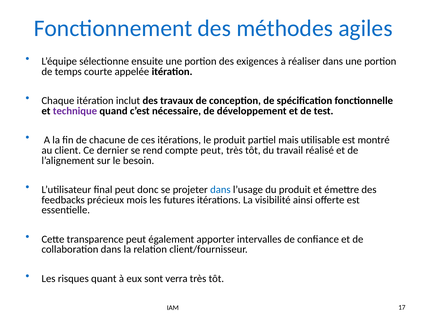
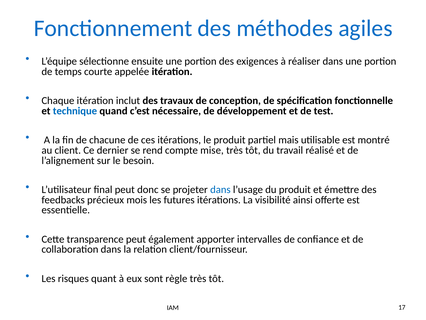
technique colour: purple -> blue
compte peut: peut -> mise
verra: verra -> règle
